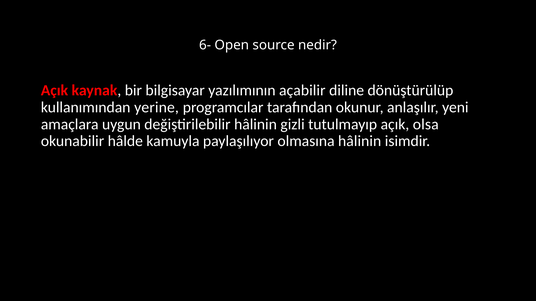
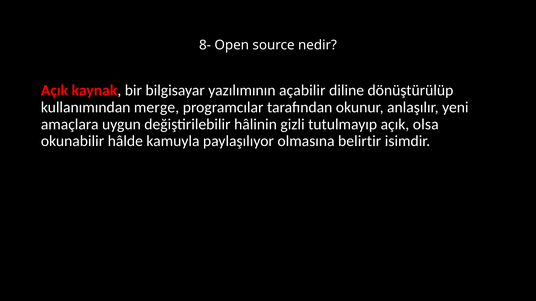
6-: 6- -> 8-
yerine: yerine -> merge
olmasına hâlinin: hâlinin -> belirtir
